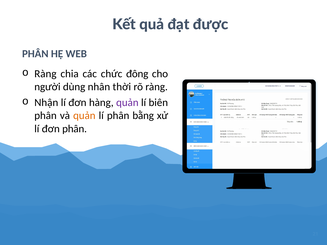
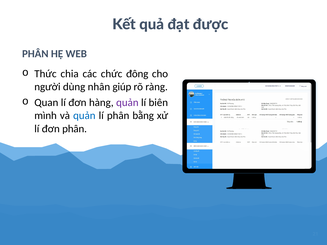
Ràng at (45, 74): Ràng -> Thức
thời: thời -> giúp
Nhận: Nhận -> Quan
phân at (46, 116): phân -> mình
quản at (84, 116) colour: orange -> blue
